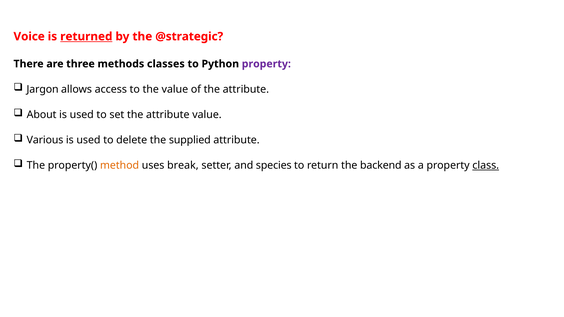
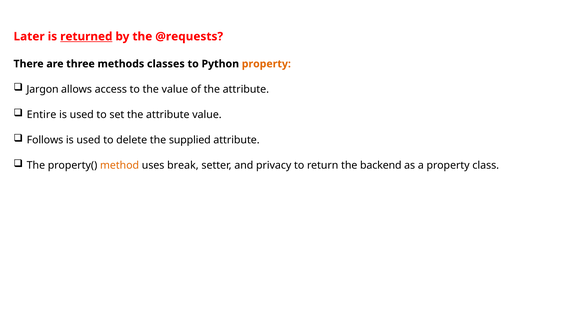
Voice: Voice -> Later
@strategic: @strategic -> @requests
property at (266, 64) colour: purple -> orange
About: About -> Entire
Various: Various -> Follows
species: species -> privacy
class underline: present -> none
